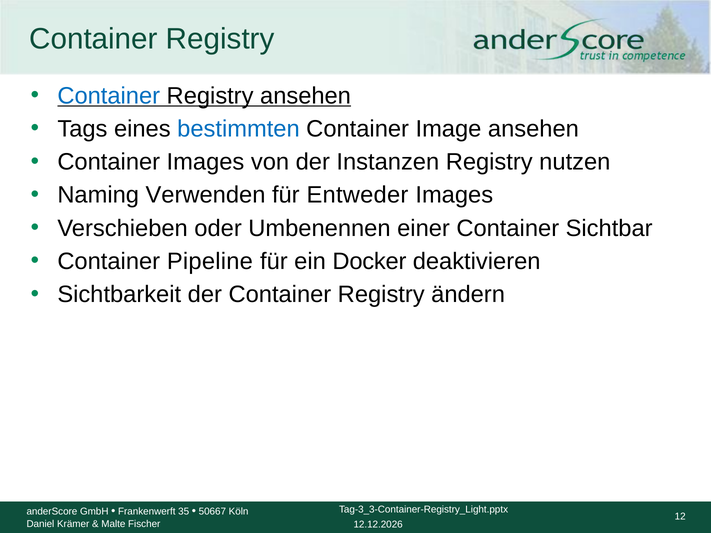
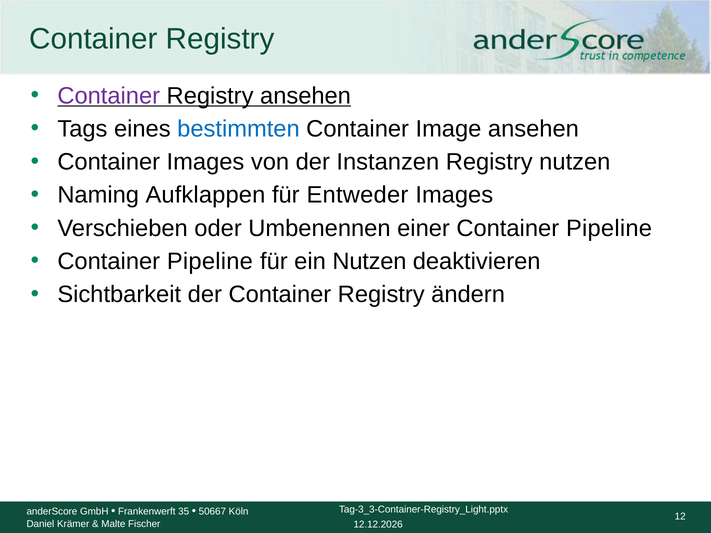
Container at (109, 96) colour: blue -> purple
Verwenden: Verwenden -> Aufklappen
einer Container Sichtbar: Sichtbar -> Pipeline
ein Docker: Docker -> Nutzen
